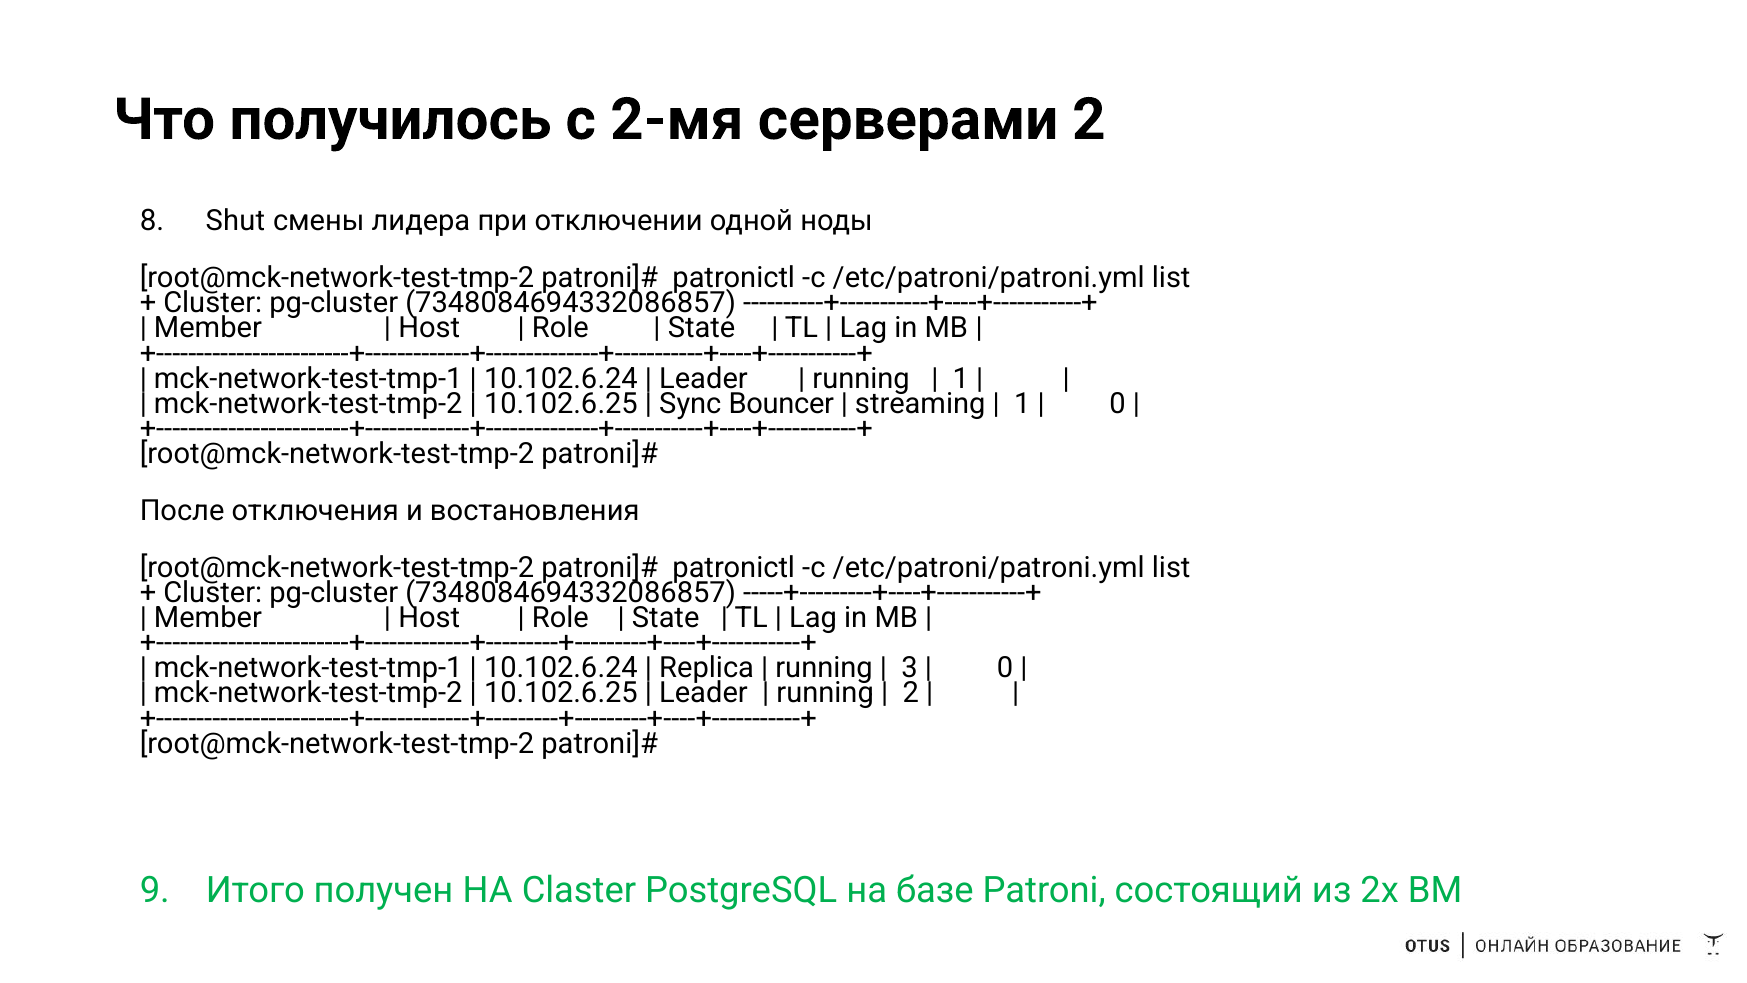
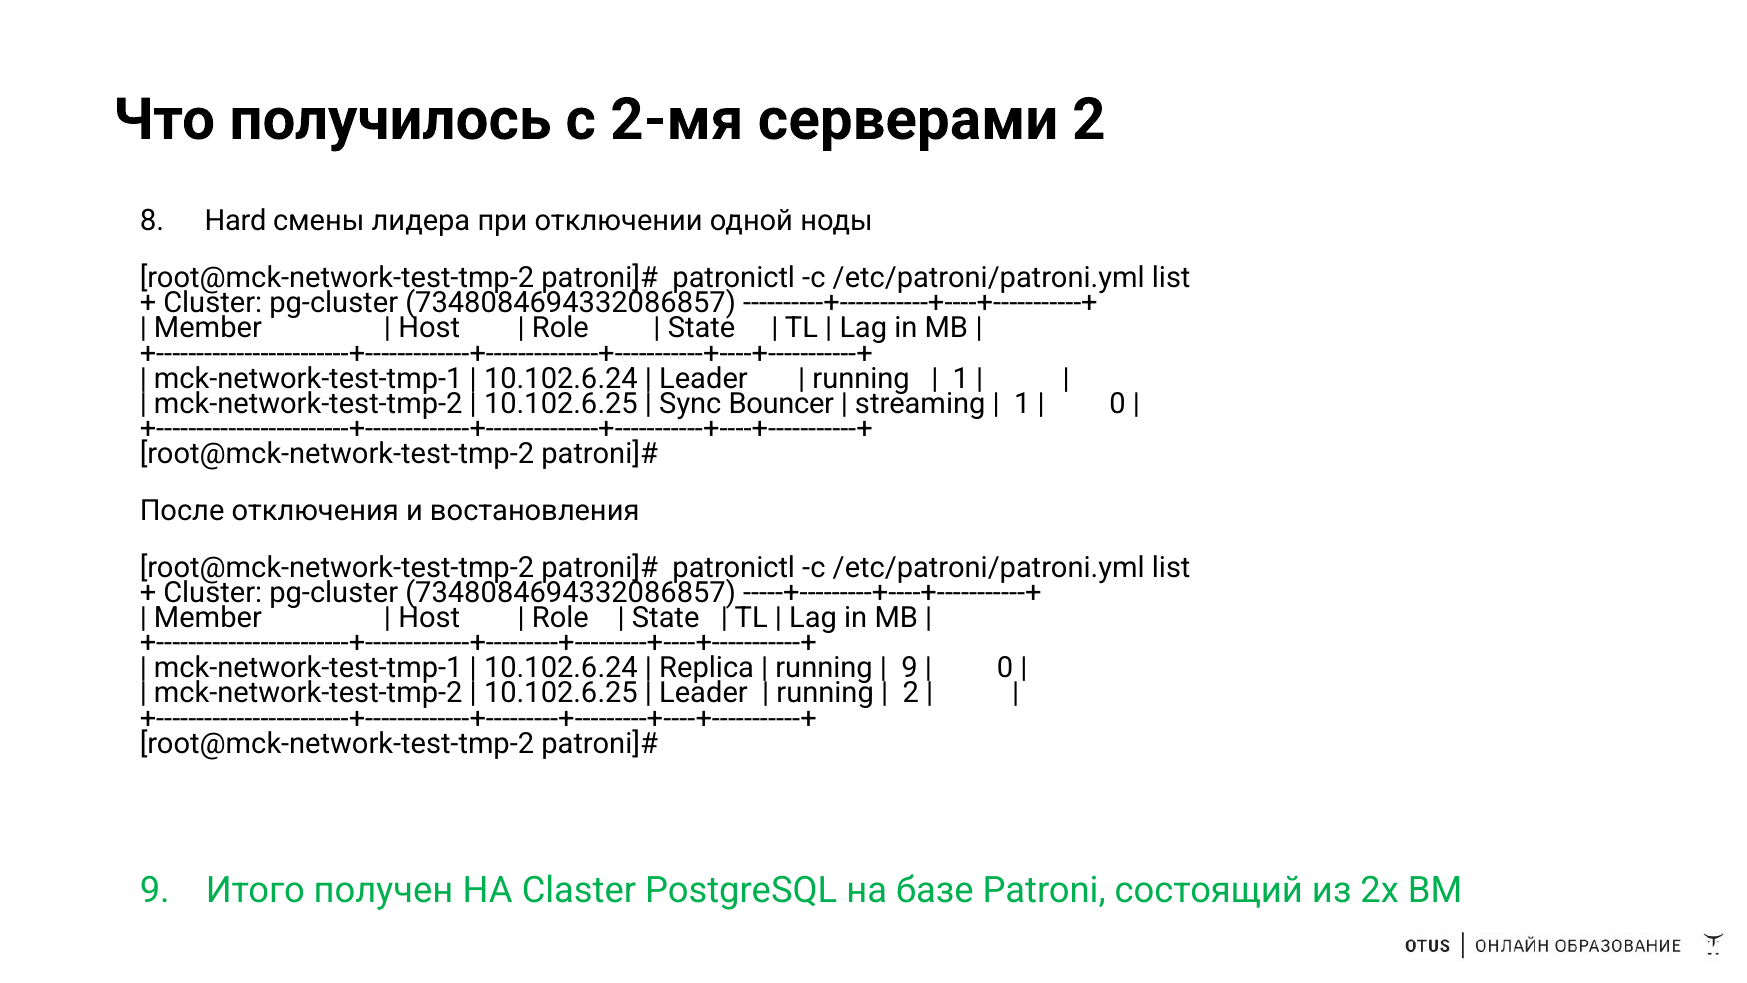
Shut: Shut -> Hard
3 at (910, 668): 3 -> 9
